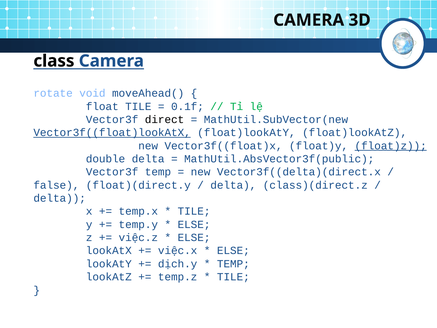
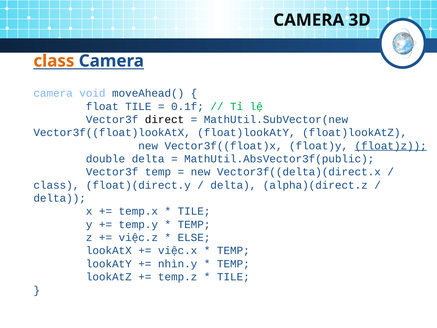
class at (54, 61) colour: black -> orange
rotate at (53, 93): rotate -> camera
Vector3f((float)lookAtX underline: present -> none
false at (56, 185): false -> class
class)(direct.z: class)(direct.z -> alpha)(direct.z
ELSE at (194, 224): ELSE -> TEMP
ELSE at (233, 251): ELSE -> TEMP
dịch.y: dịch.y -> nhìn.y
